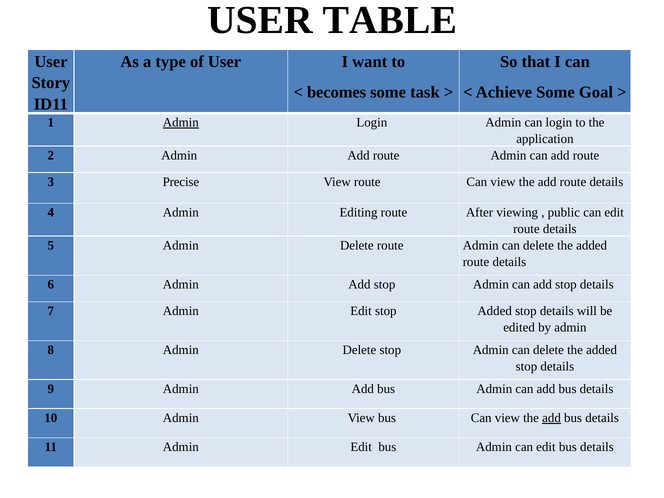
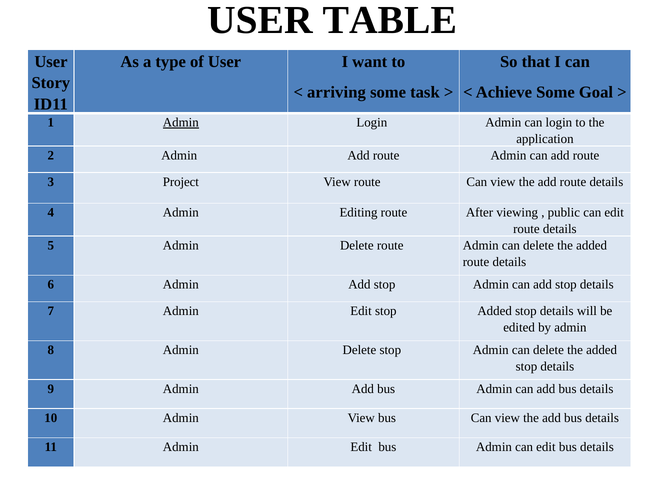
becomes: becomes -> arriving
Precise: Precise -> Project
add at (552, 418) underline: present -> none
